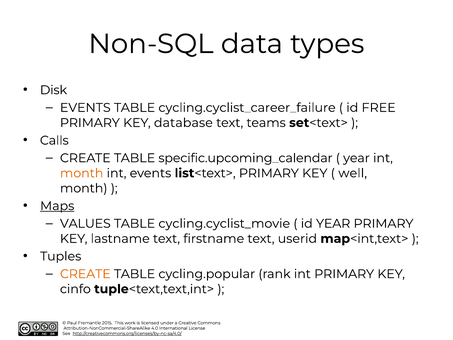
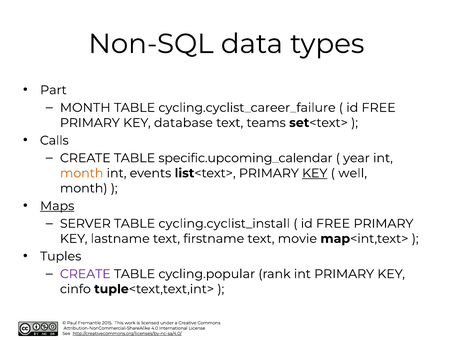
Disk: Disk -> Part
EVENTS at (85, 108): EVENTS -> MONTH
KEY at (315, 173) underline: none -> present
VALUES: VALUES -> SERVER
cycling.cyclist_movie: cycling.cyclist_movie -> cycling.cyclist_install
YEAR at (333, 223): YEAR -> FREE
userid: userid -> movie
CREATE at (85, 274) colour: orange -> purple
